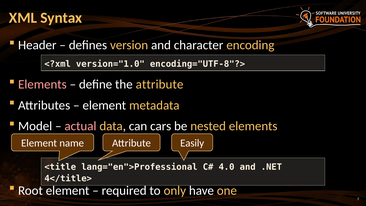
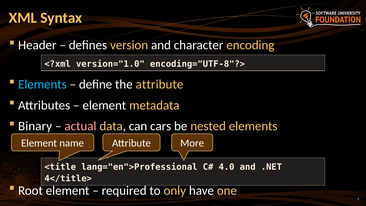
Elements at (42, 84) colour: pink -> light blue
Model: Model -> Binary
Easily: Easily -> More
